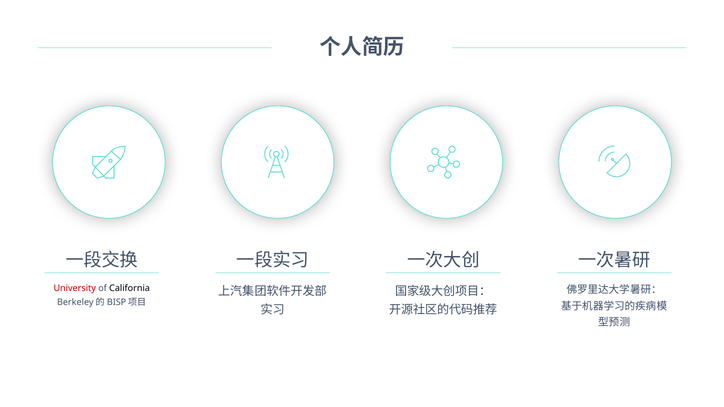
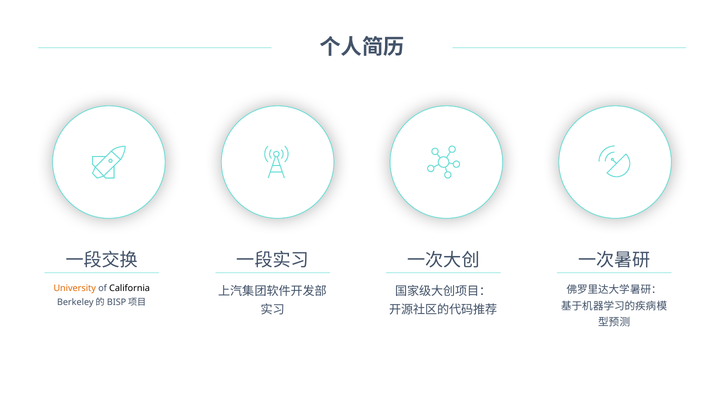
University colour: red -> orange
